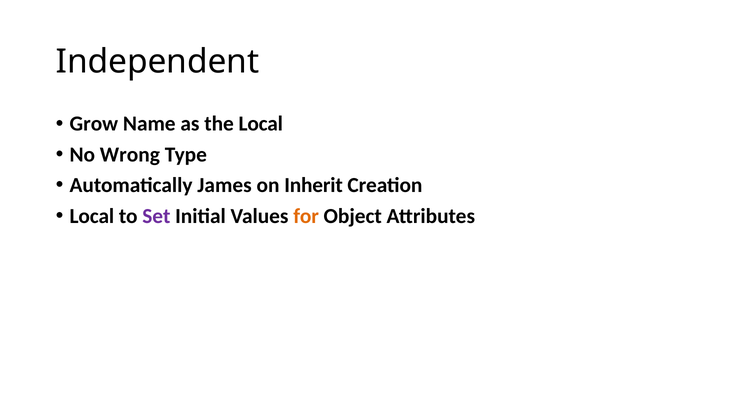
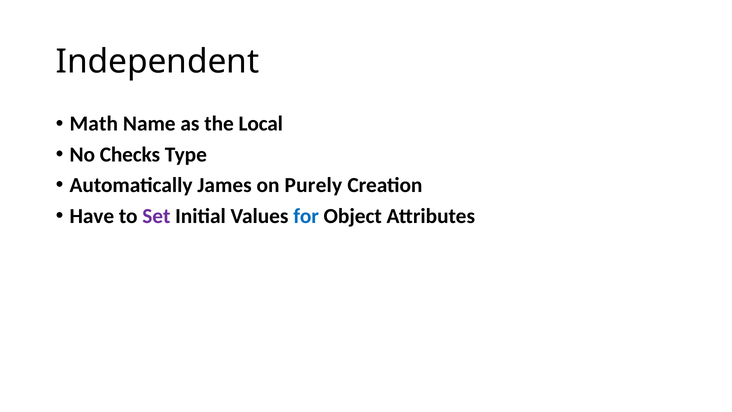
Grow: Grow -> Math
Wrong: Wrong -> Checks
Inherit: Inherit -> Purely
Local at (92, 216): Local -> Have
for colour: orange -> blue
